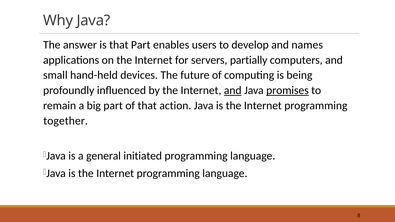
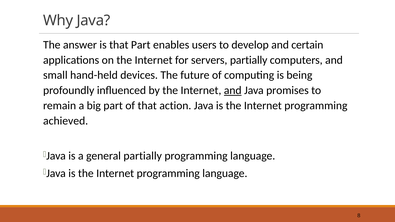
names: names -> certain
promises underline: present -> none
together: together -> achieved
general initiated: initiated -> partially
